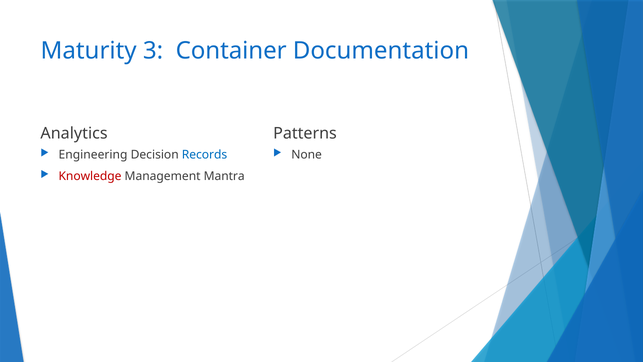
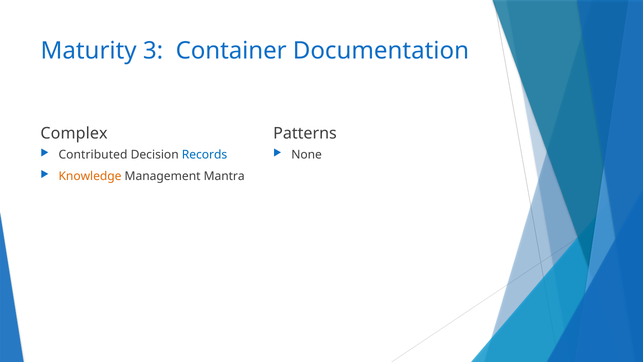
Analytics: Analytics -> Complex
Engineering: Engineering -> Contributed
Knowledge colour: red -> orange
